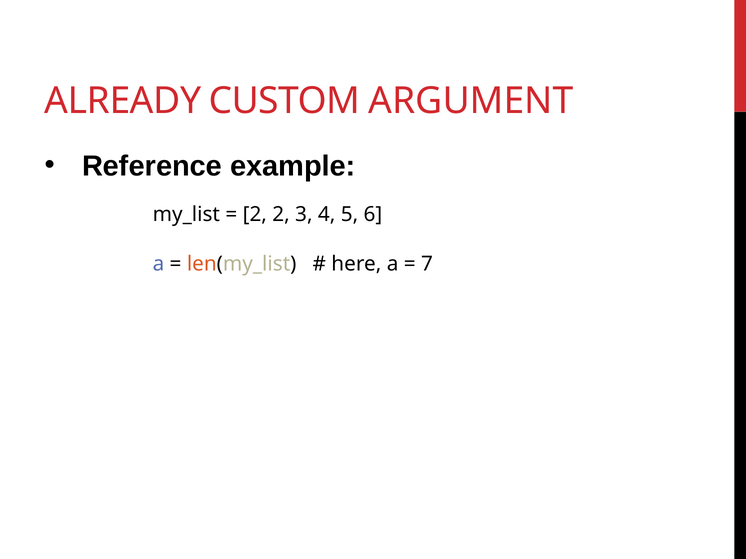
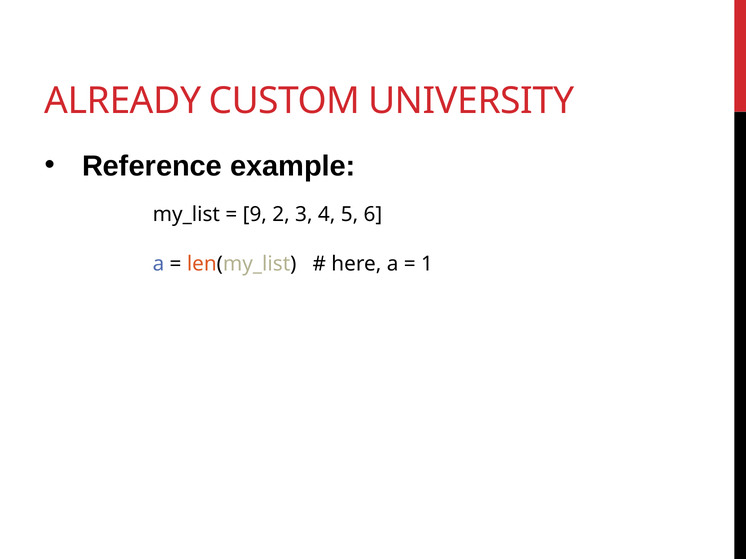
ARGUMENT: ARGUMENT -> UNIVERSITY
2 at (255, 215): 2 -> 9
7: 7 -> 1
